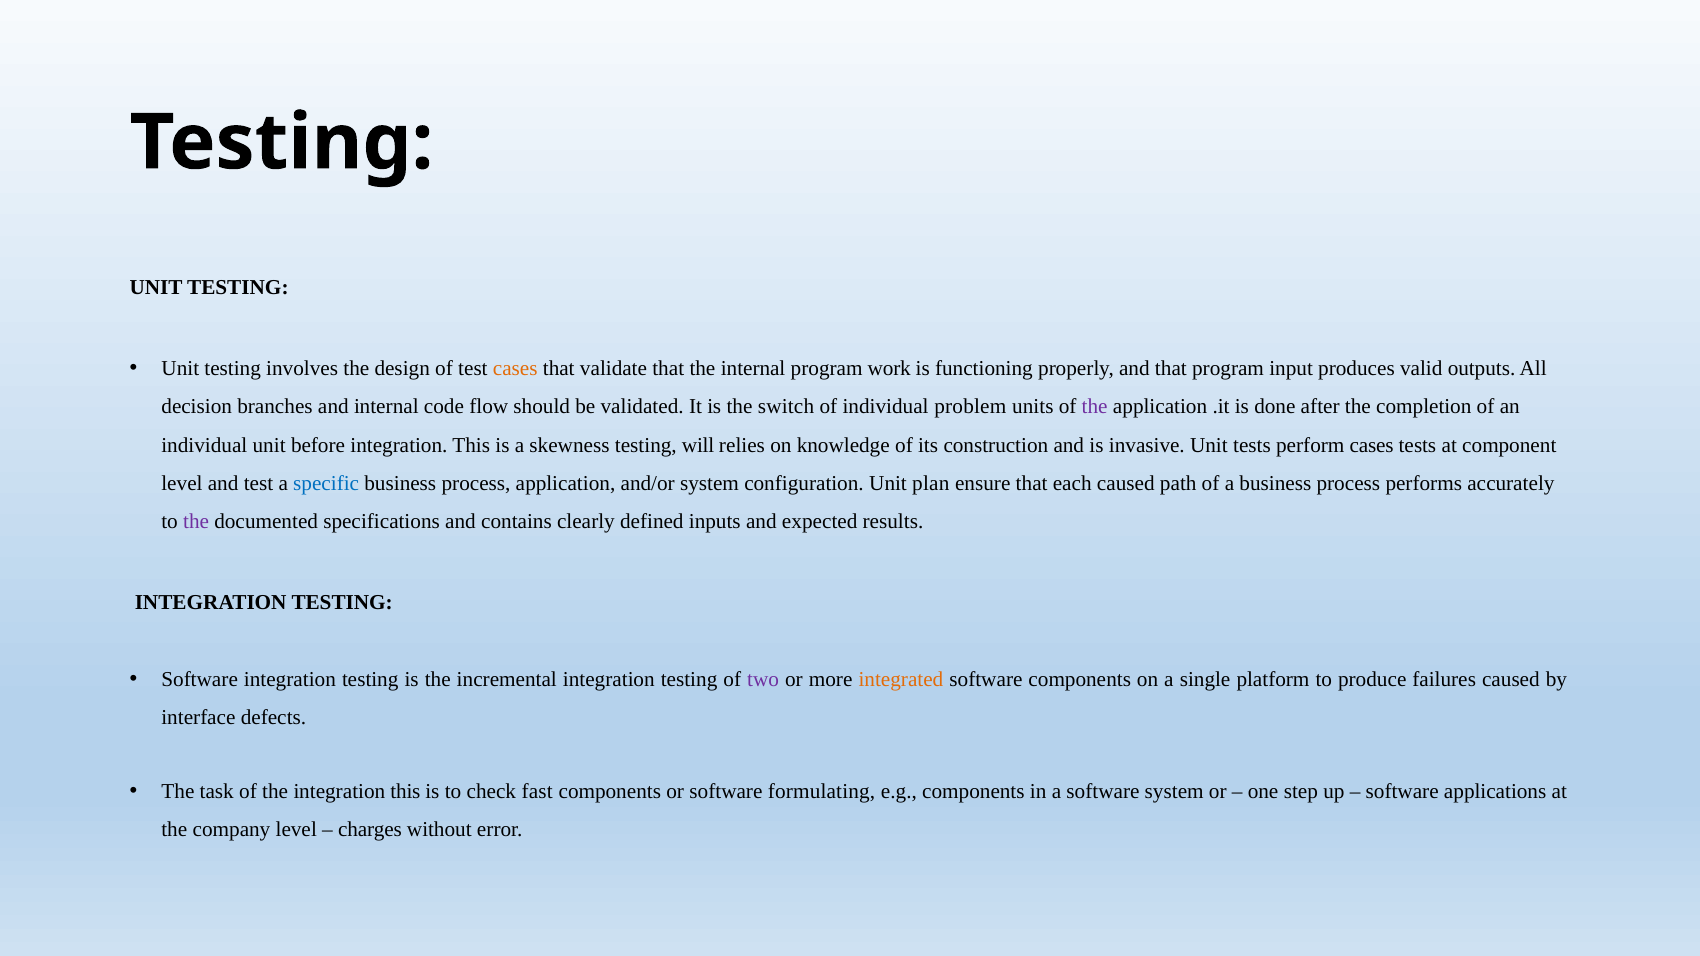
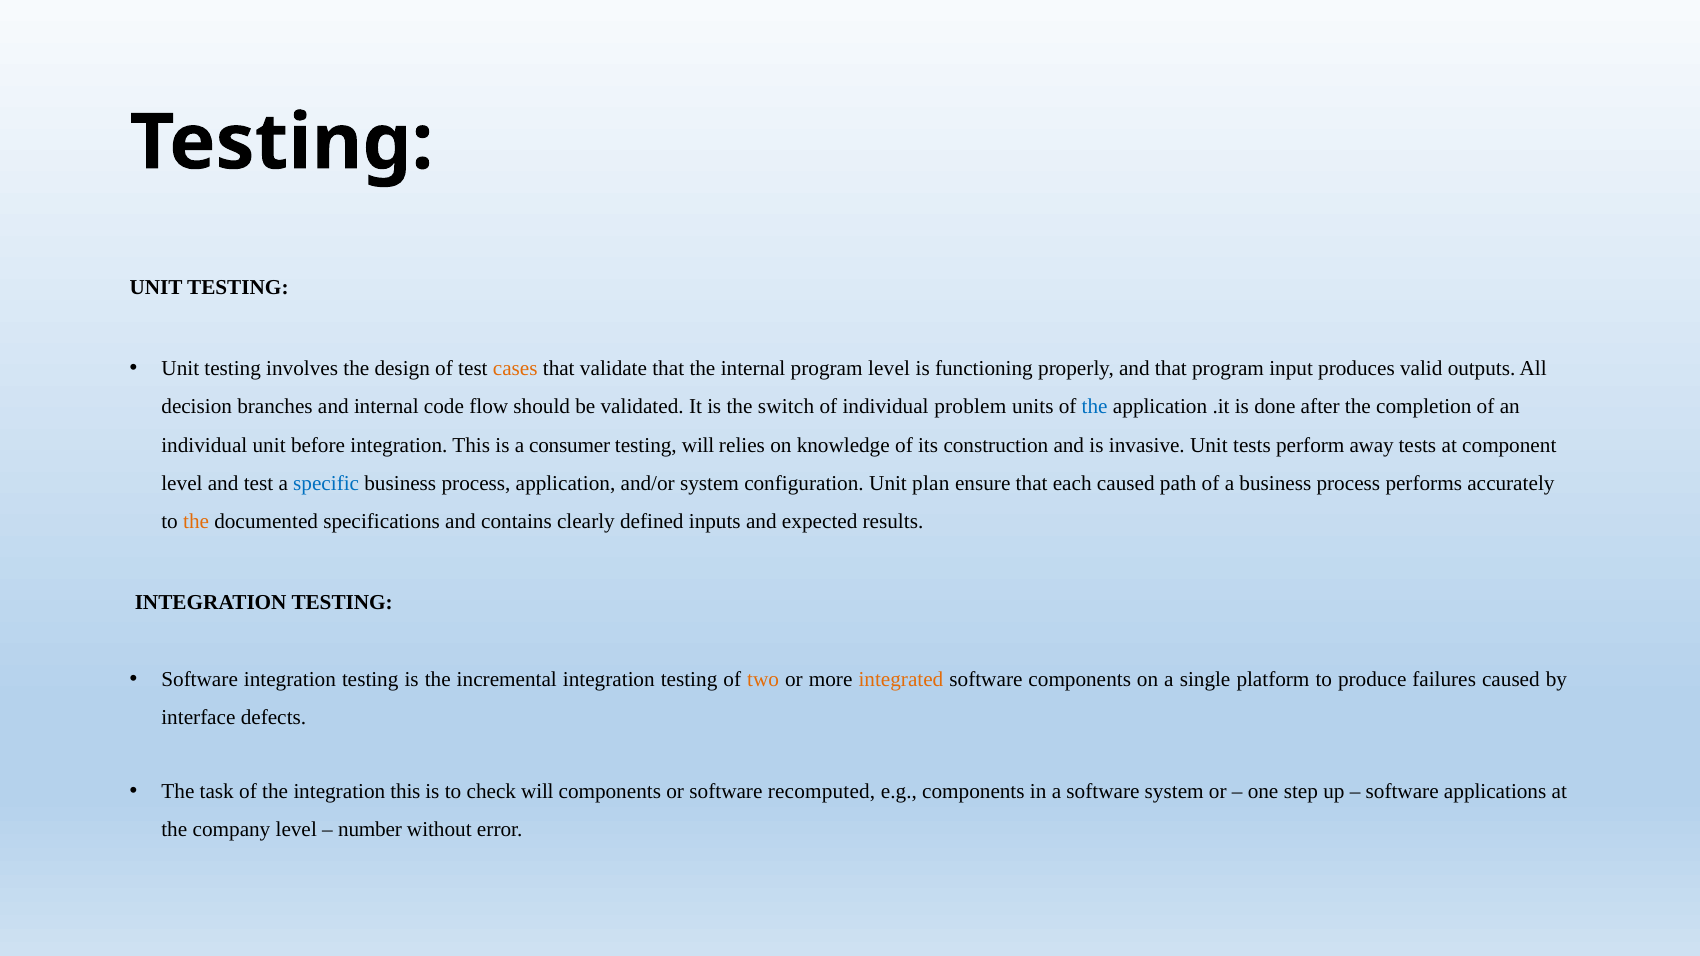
program work: work -> level
the at (1095, 407) colour: purple -> blue
skewness: skewness -> consumer
perform cases: cases -> away
the at (196, 522) colour: purple -> orange
two colour: purple -> orange
check fast: fast -> will
formulating: formulating -> recomputed
charges: charges -> number
